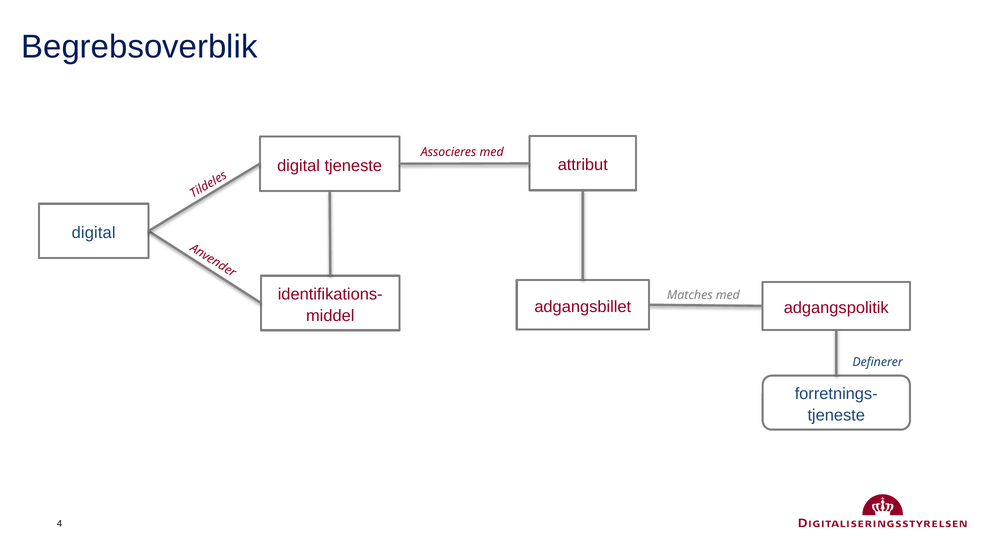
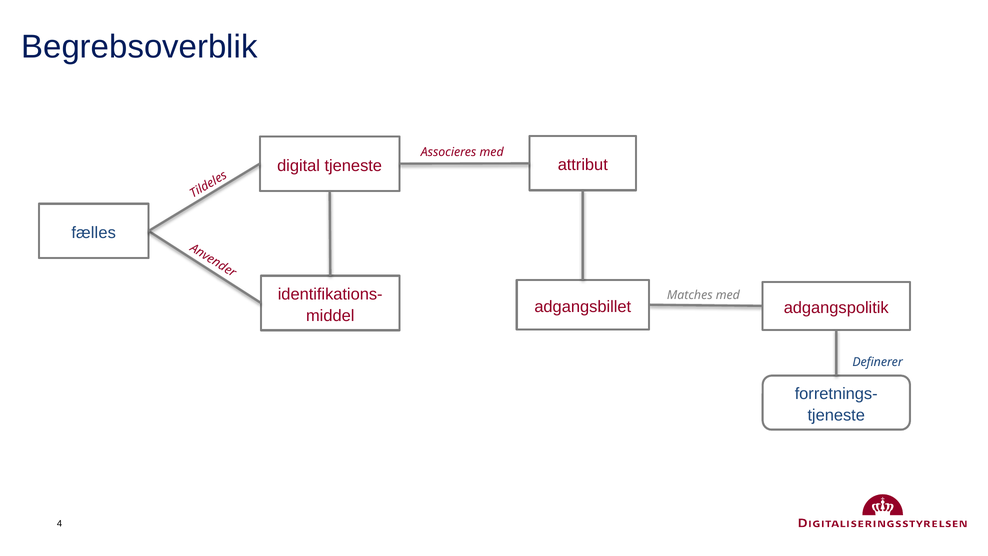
digital at (94, 233): digital -> fælles
